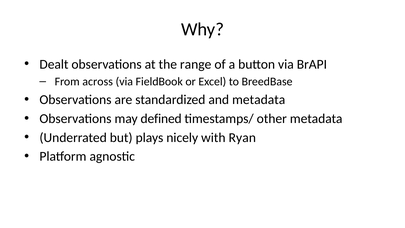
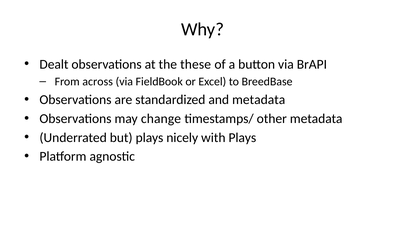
range: range -> these
defined: defined -> change
with Ryan: Ryan -> Plays
